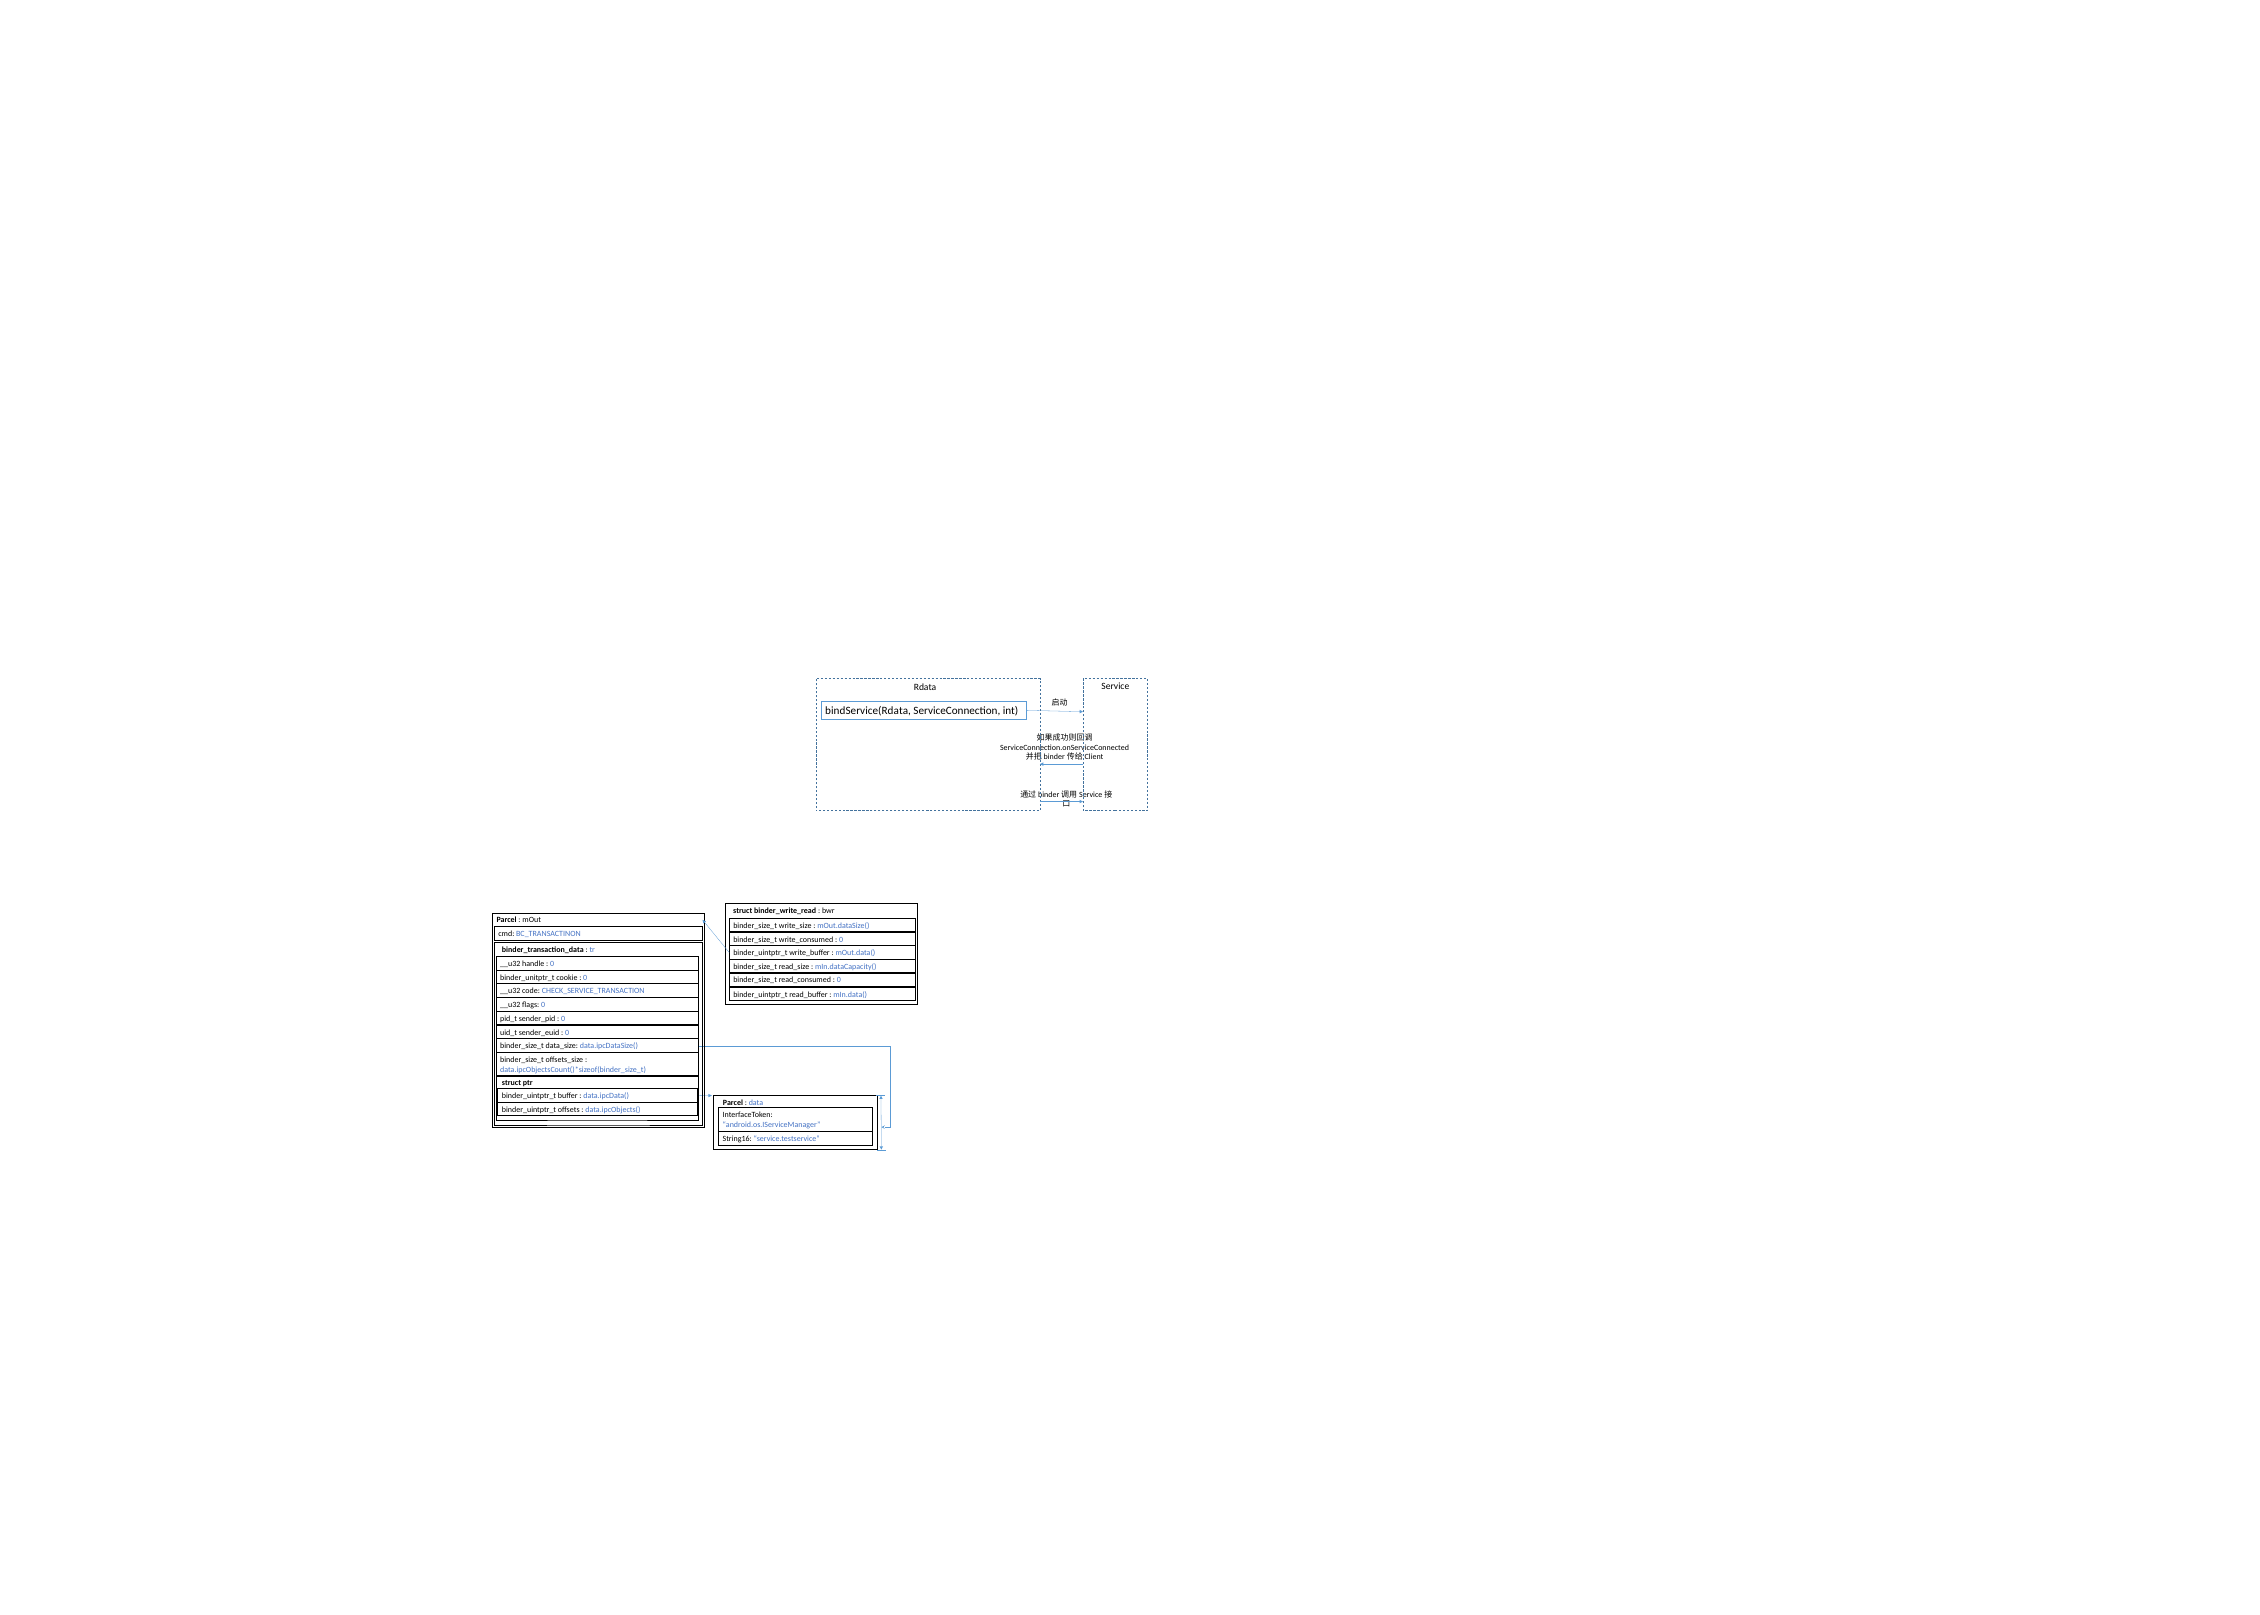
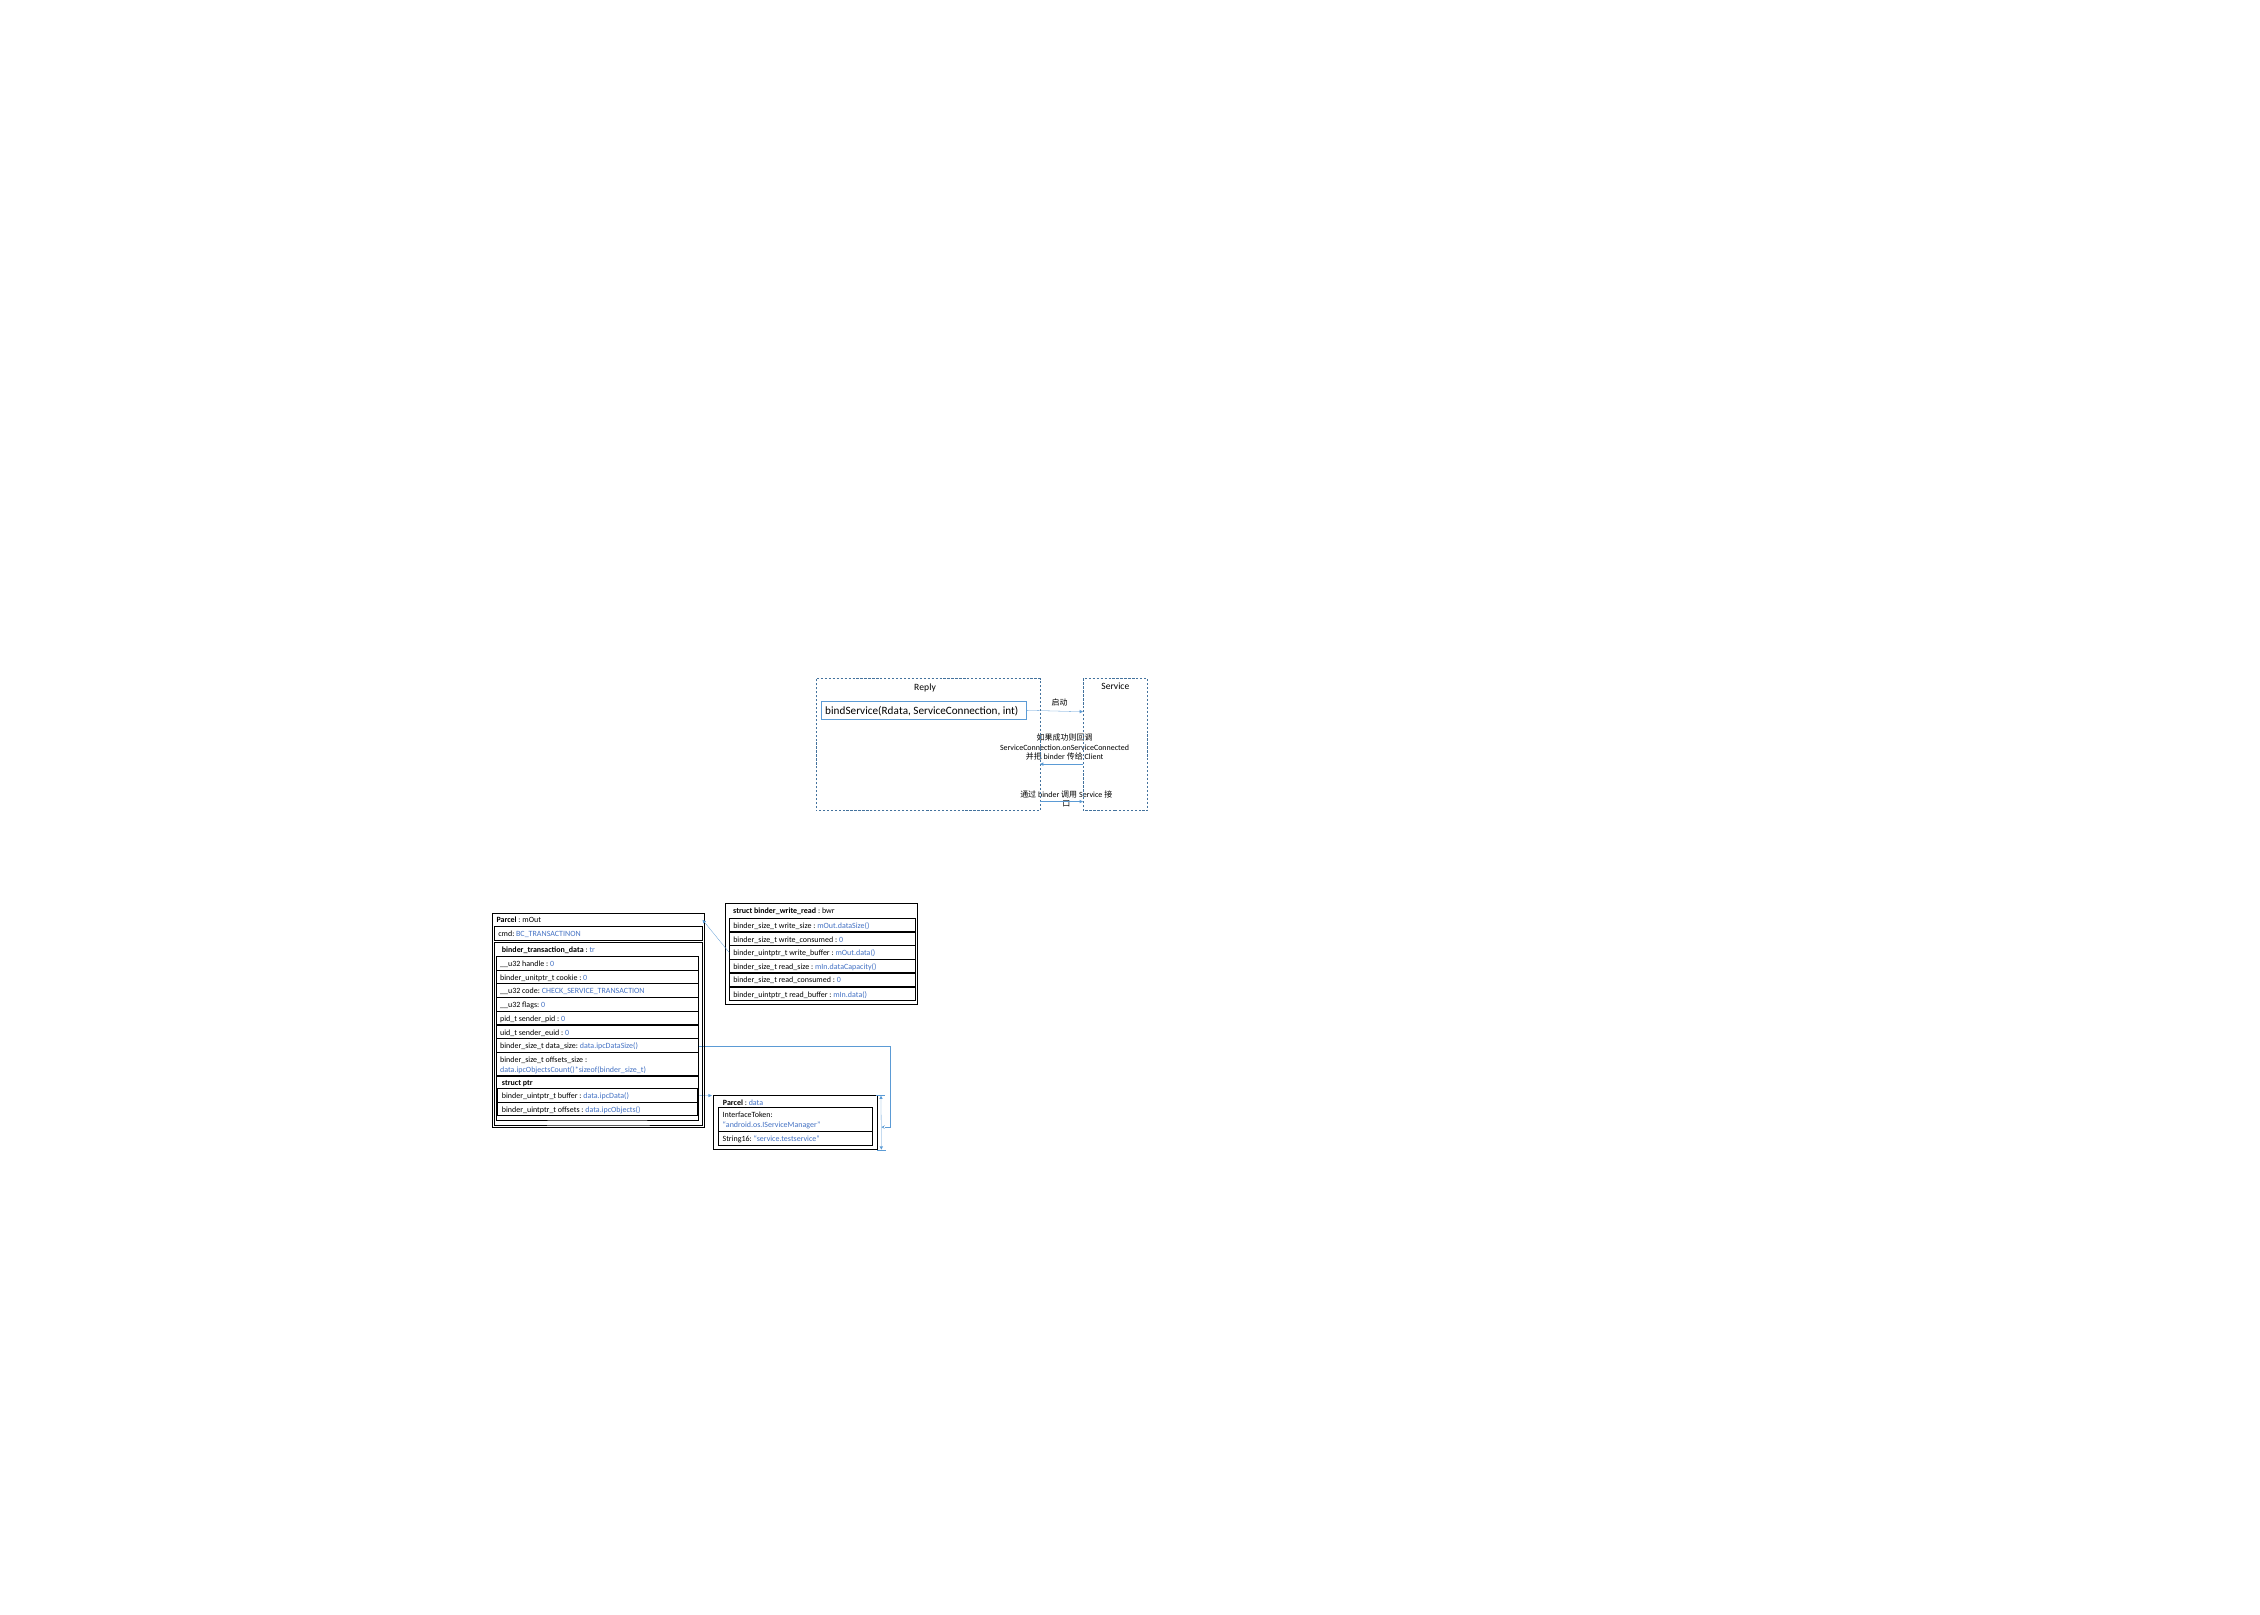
Rdata: Rdata -> Reply
